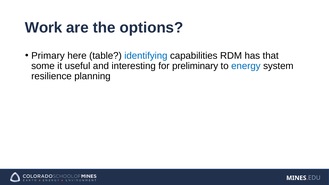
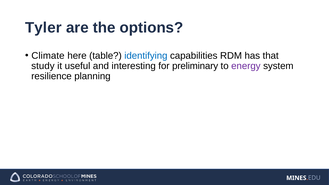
Work: Work -> Tyler
Primary: Primary -> Climate
some: some -> study
energy colour: blue -> purple
